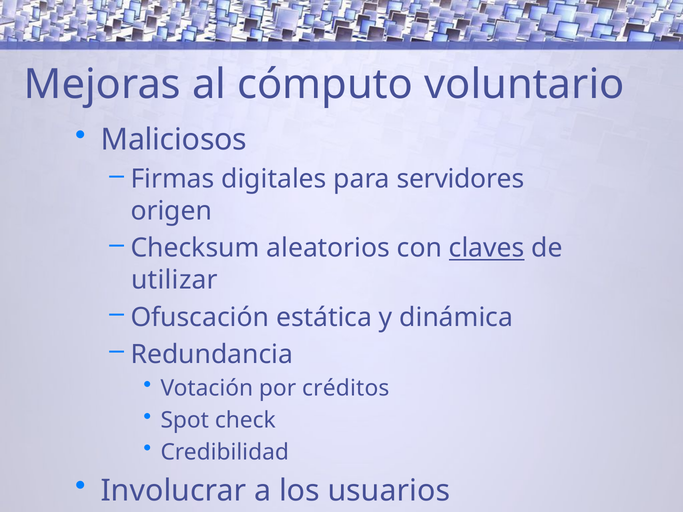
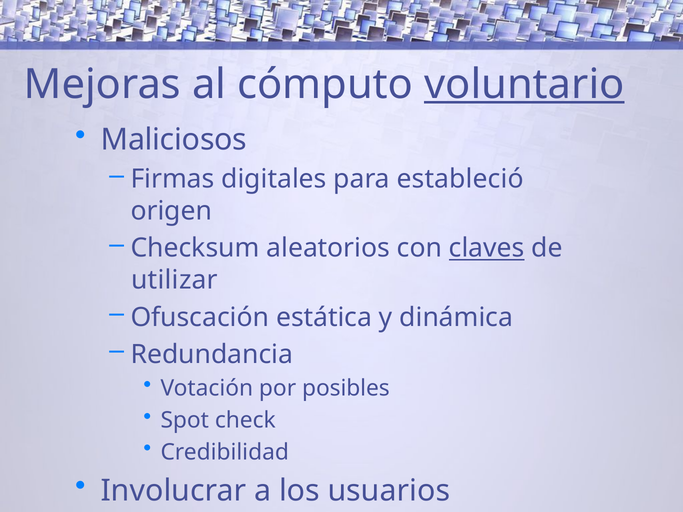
voluntario underline: none -> present
servidores: servidores -> estableció
créditos: créditos -> posibles
